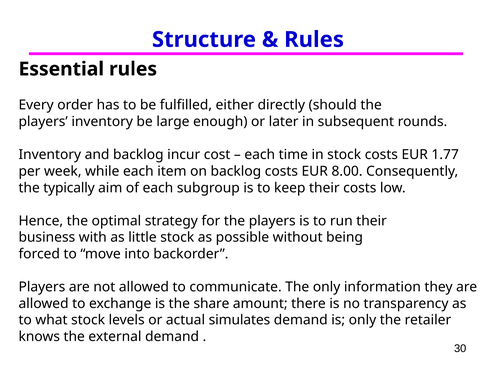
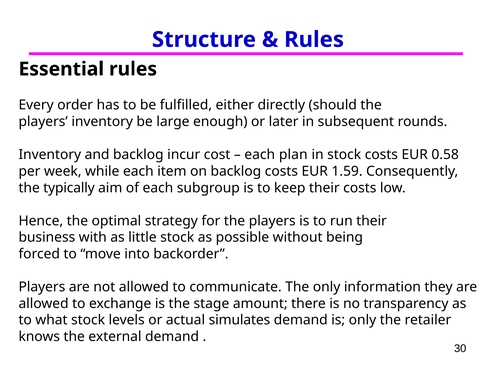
time: time -> plan
1.77: 1.77 -> 0.58
8.00: 8.00 -> 1.59
share: share -> stage
